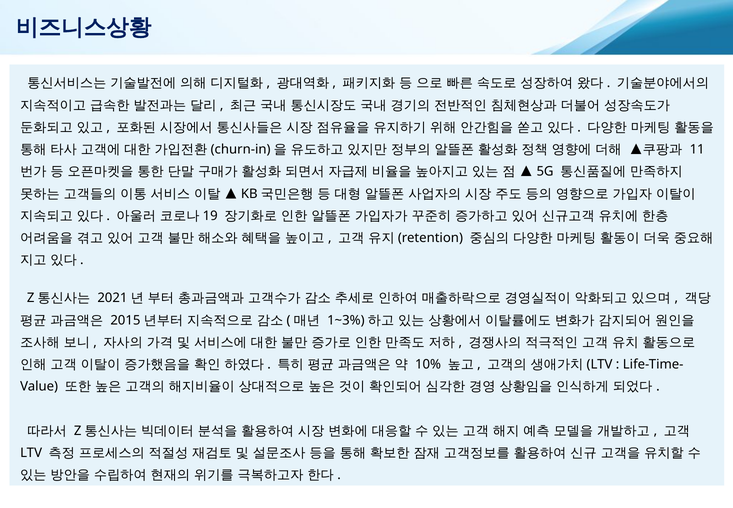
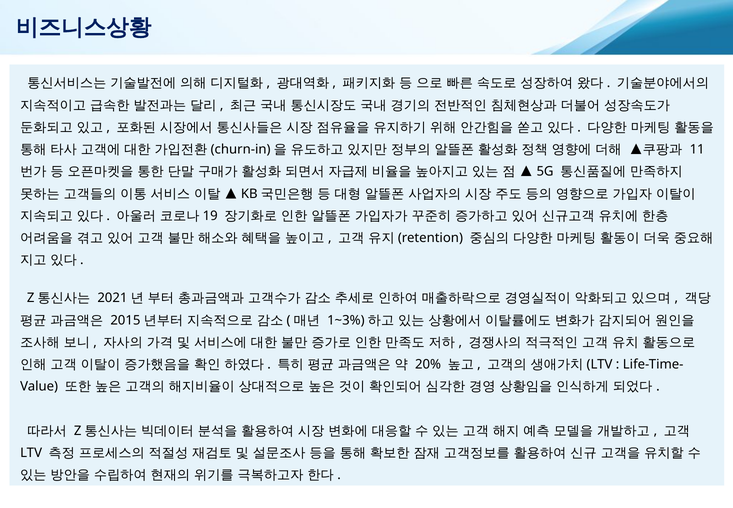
10%: 10% -> 20%
